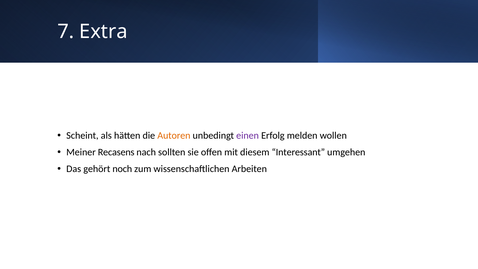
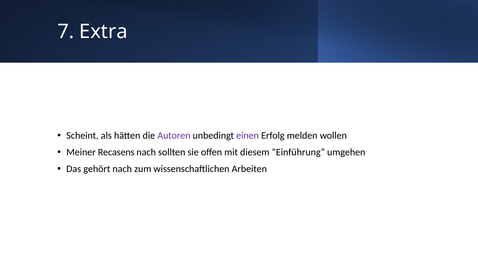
Autoren colour: orange -> purple
Interessant: Interessant -> Einführung
gehört noch: noch -> nach
